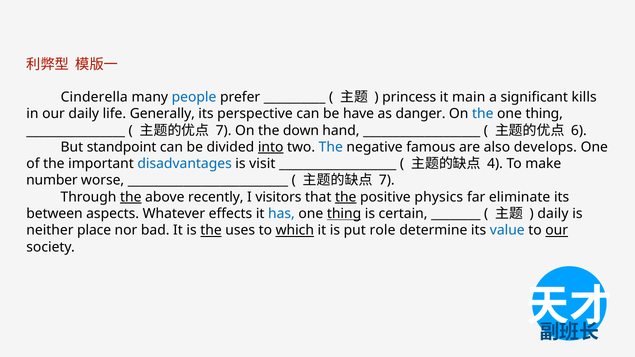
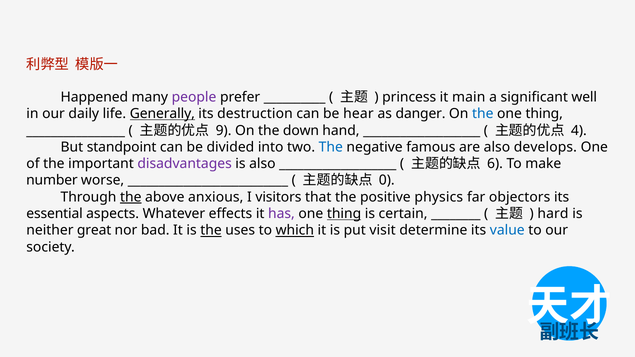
Cinderella: Cinderella -> Happened
people colour: blue -> purple
kills: kills -> well
Generally underline: none -> present
perspective: perspective -> destruction
have: have -> hear
7 at (224, 131): 7 -> 9
6: 6 -> 4
into underline: present -> none
disadvantages colour: blue -> purple
is visit: visit -> also
4: 4 -> 6
7 at (387, 181): 7 -> 0
recently: recently -> anxious
the at (346, 197) underline: present -> none
eliminate: eliminate -> objectors
between: between -> essential
has colour: blue -> purple
daily at (553, 214): daily -> hard
place: place -> great
role: role -> visit
our at (557, 231) underline: present -> none
